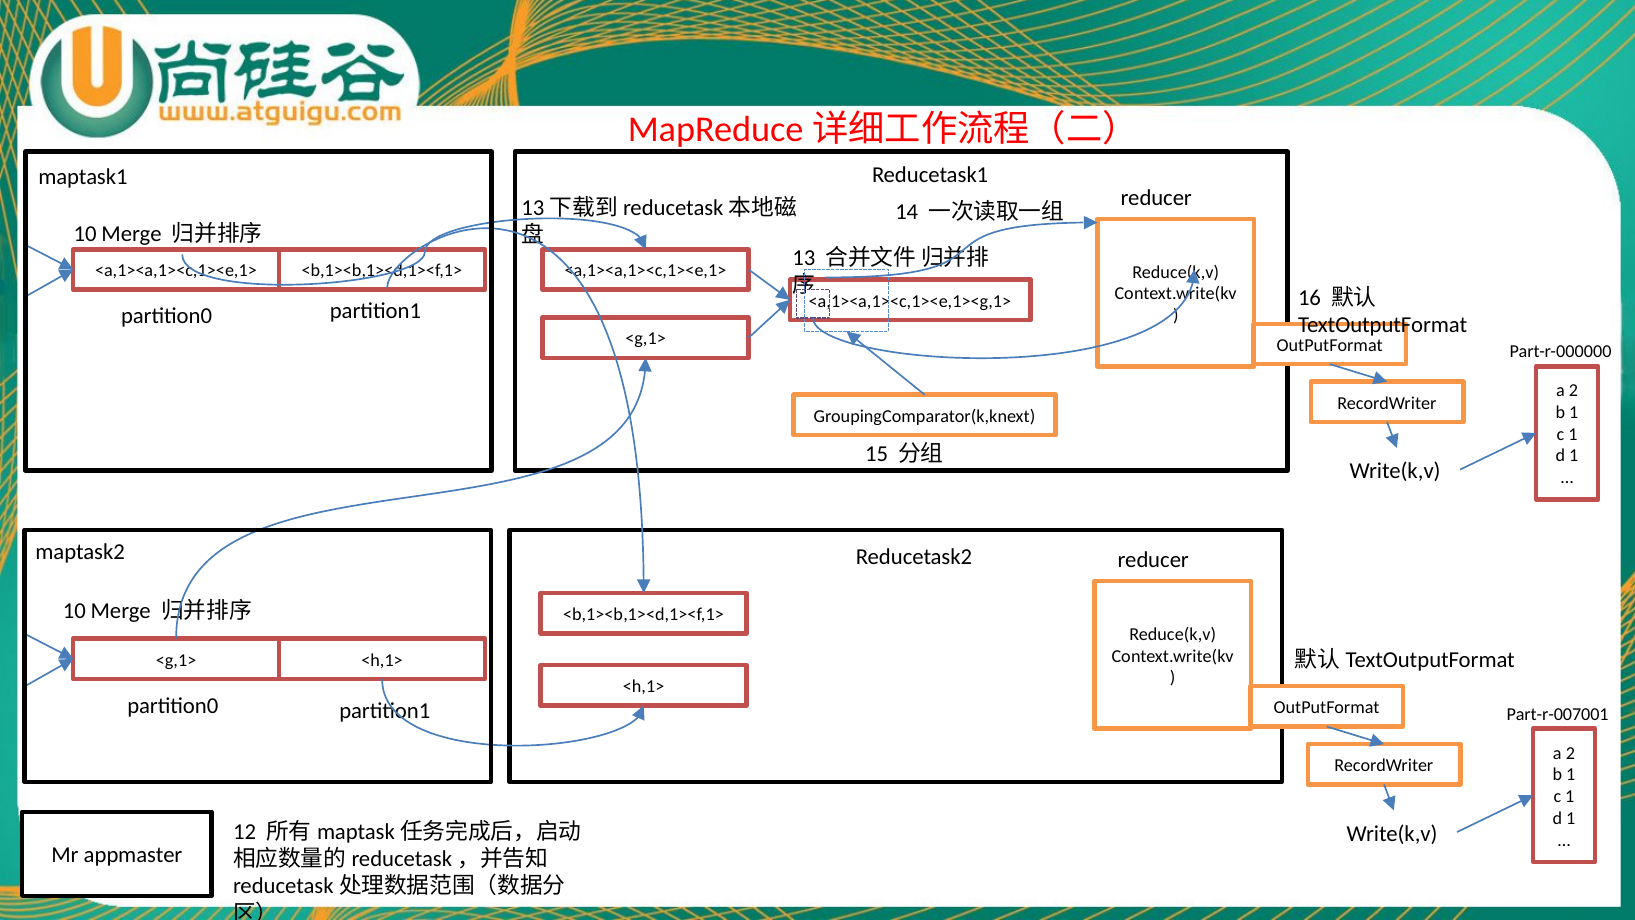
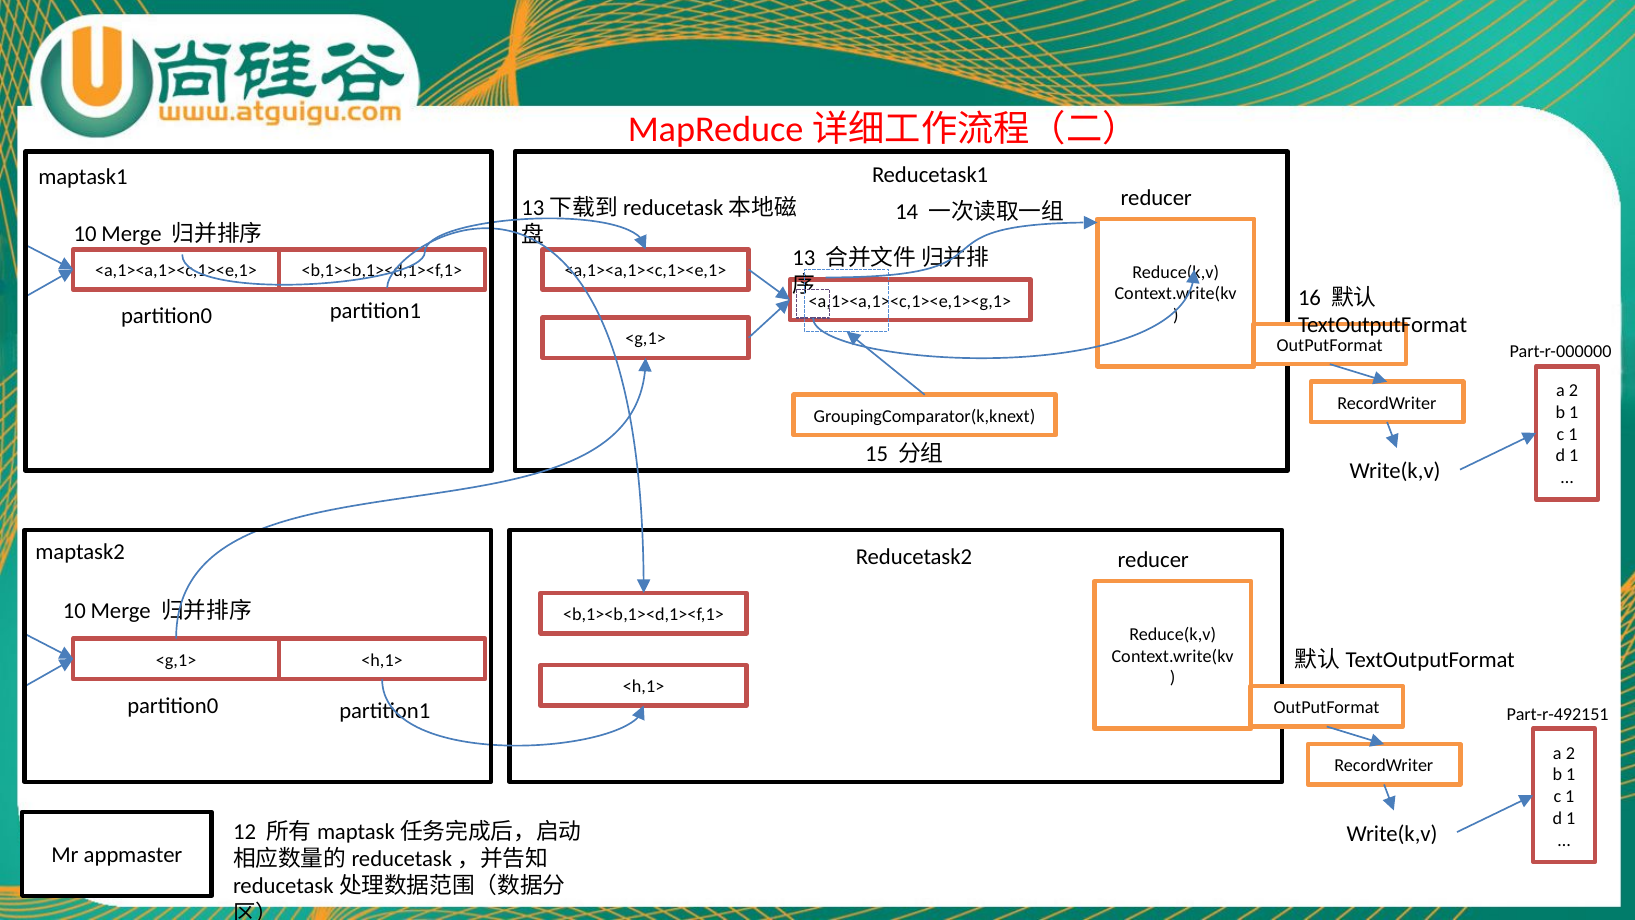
Part-r-007001: Part-r-007001 -> Part-r-492151
